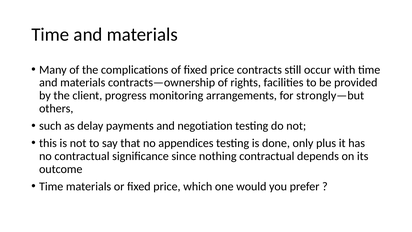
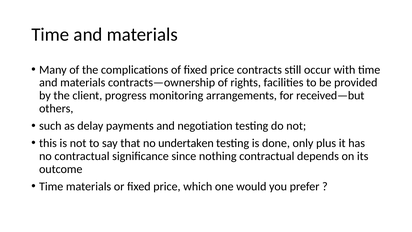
strongly—but: strongly—but -> received—but
appendices: appendices -> undertaken
